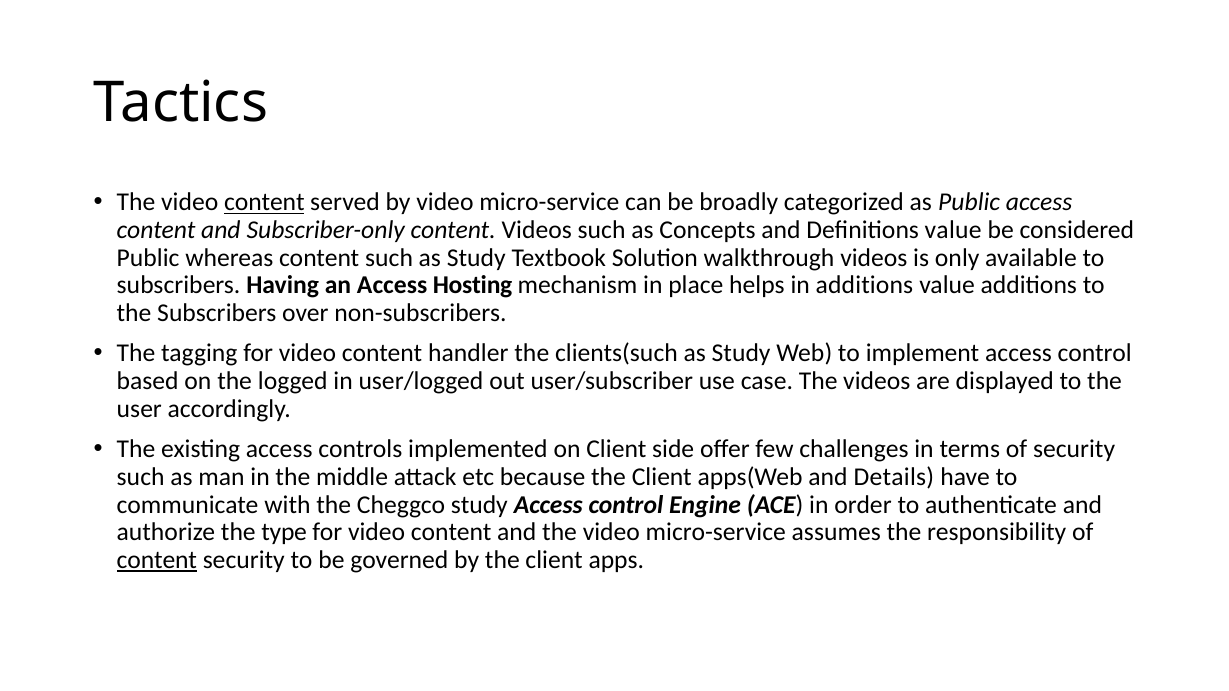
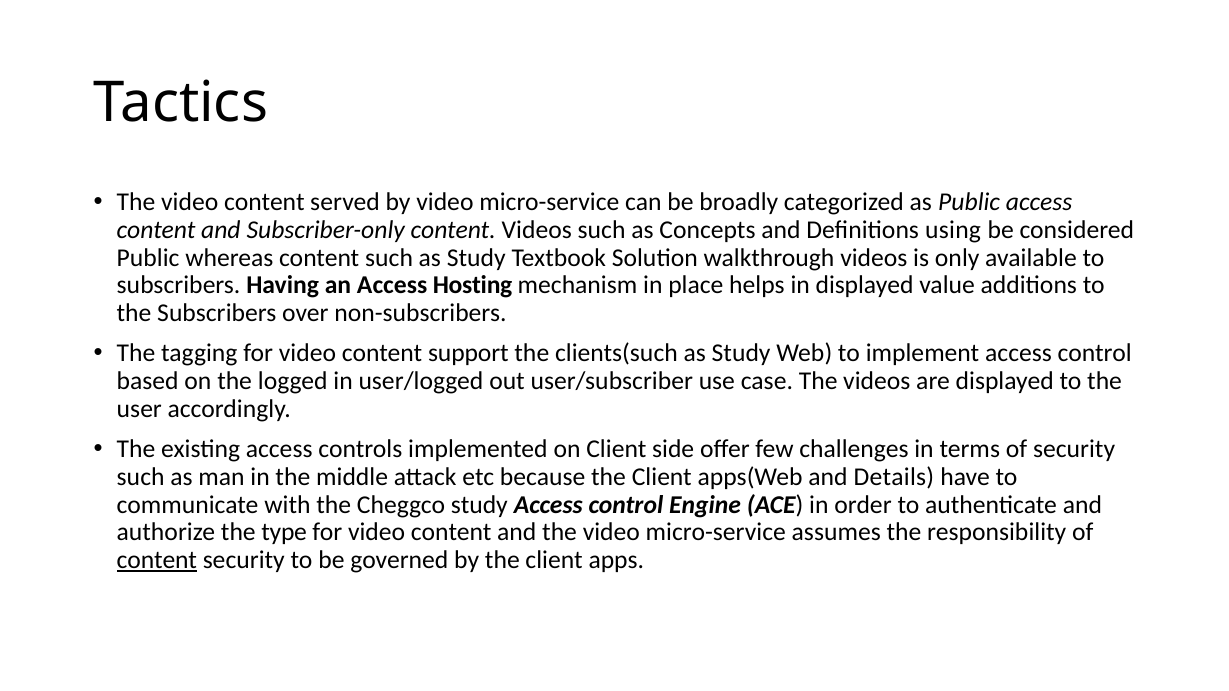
content at (264, 202) underline: present -> none
Definitions value: value -> using
in additions: additions -> displayed
handler: handler -> support
